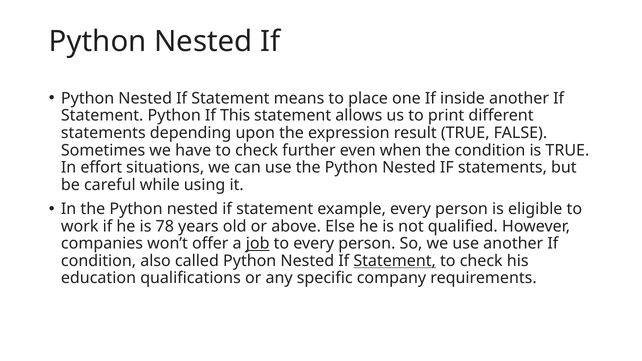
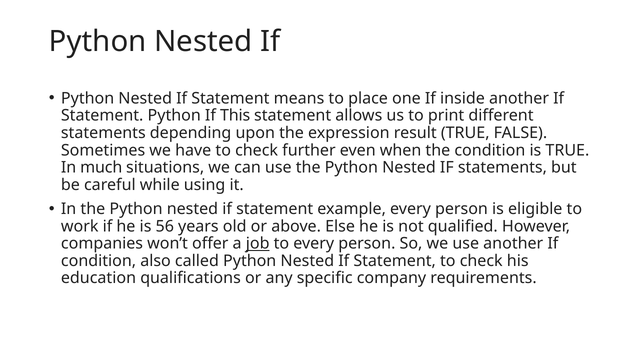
effort: effort -> much
78: 78 -> 56
Statement at (395, 261) underline: present -> none
